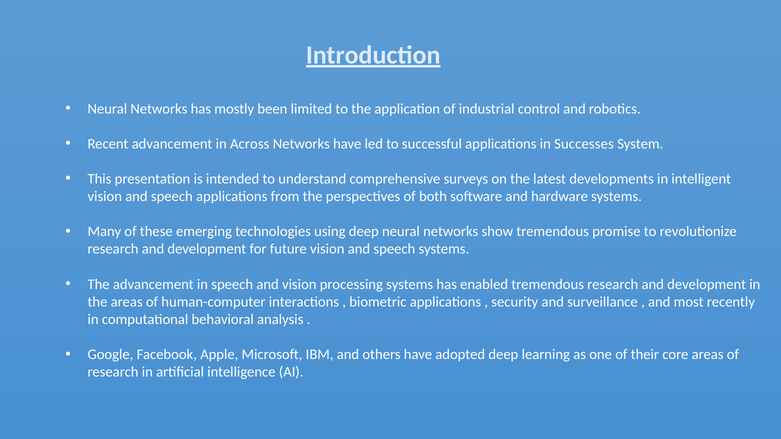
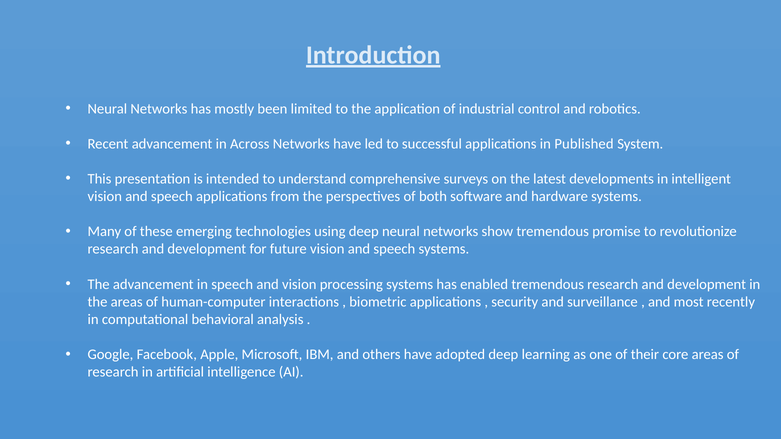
Successes: Successes -> Published
